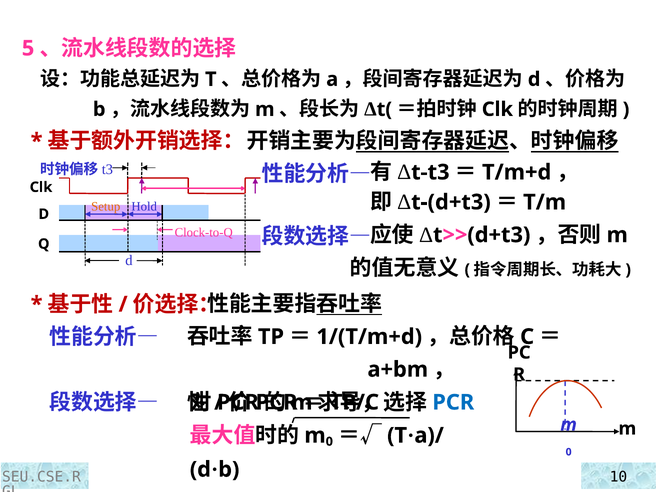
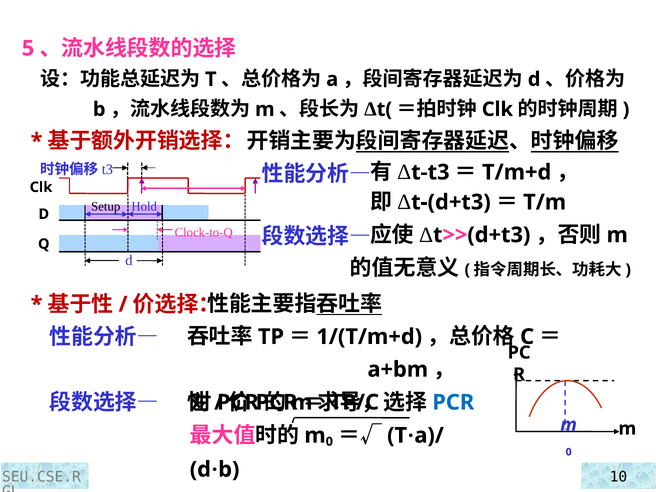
Setup colour: orange -> black
